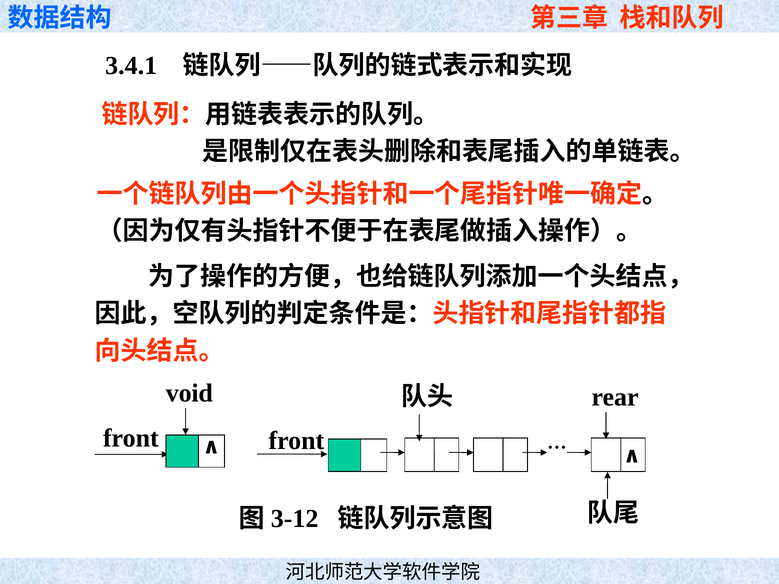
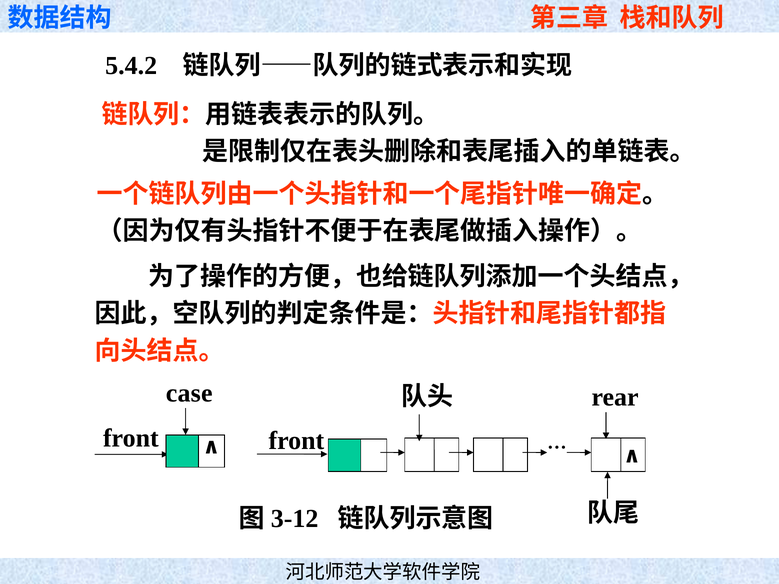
3.4.1: 3.4.1 -> 5.4.2
void: void -> case
